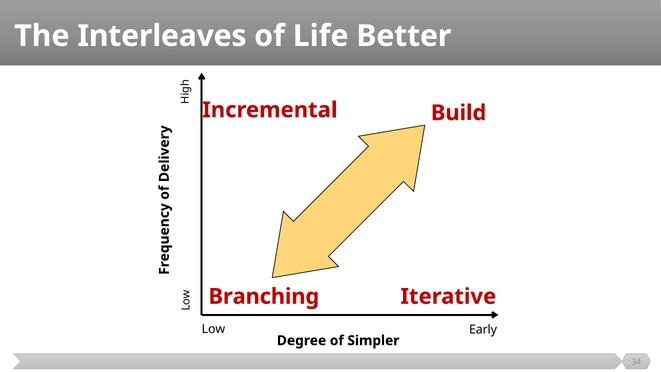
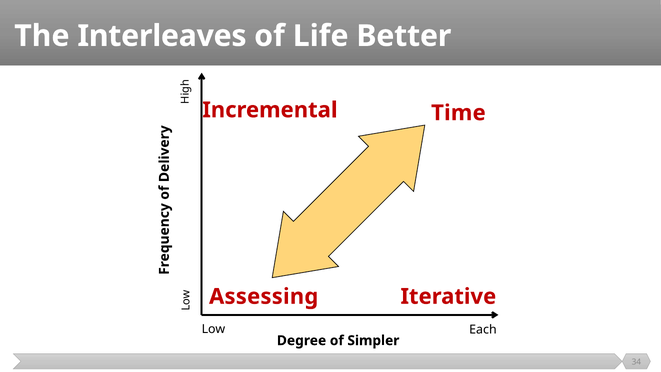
Build: Build -> Time
Branching: Branching -> Assessing
Early: Early -> Each
